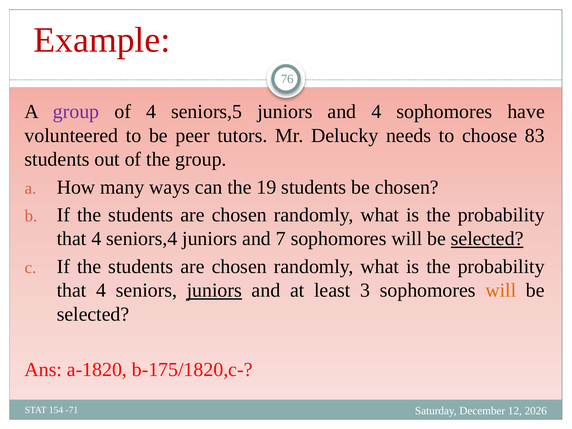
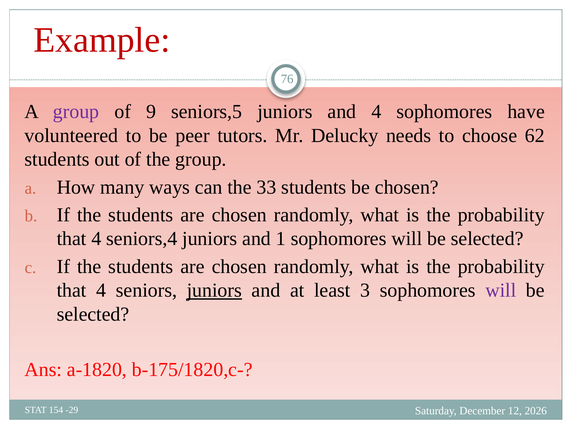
of 4: 4 -> 9
83: 83 -> 62
19: 19 -> 33
7: 7 -> 1
selected at (487, 239) underline: present -> none
will at (501, 290) colour: orange -> purple
-71: -71 -> -29
